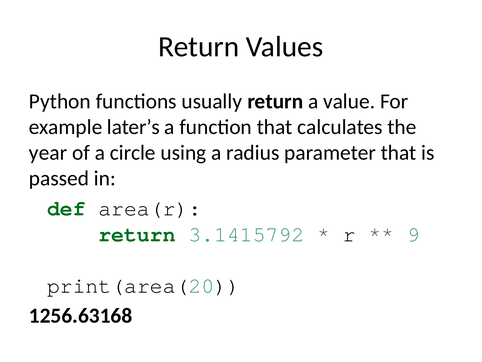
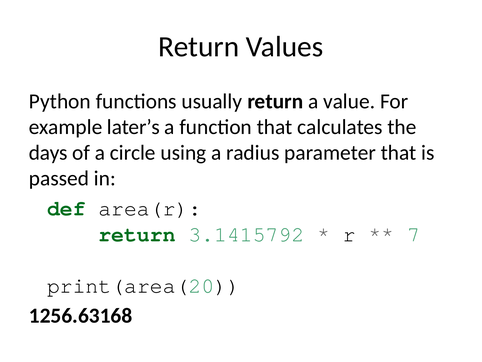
year: year -> days
9: 9 -> 7
